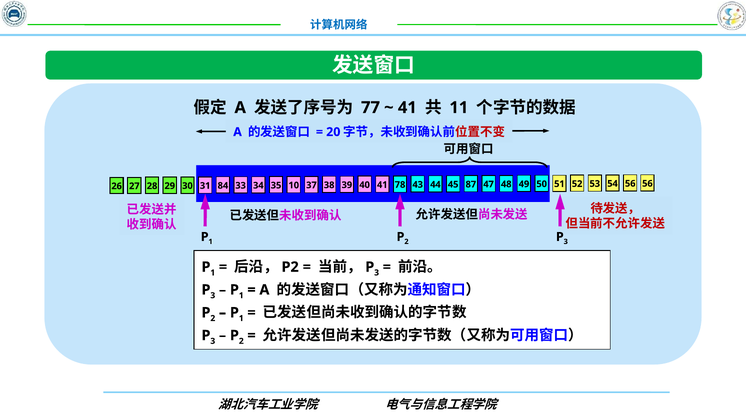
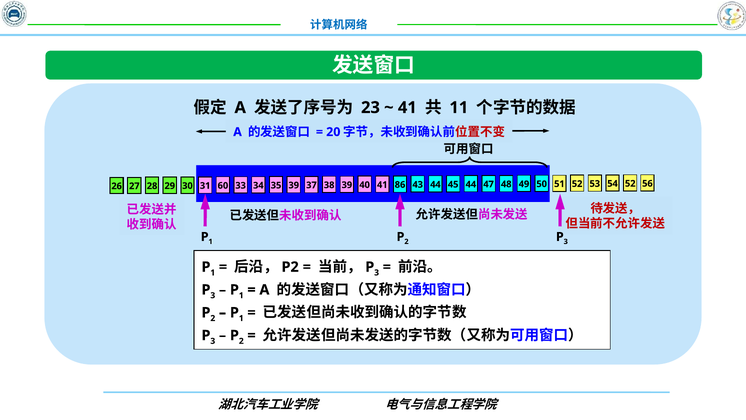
77: 77 -> 23
84: 84 -> 60
35 10: 10 -> 39
78: 78 -> 86
45 87: 87 -> 44
54 56: 56 -> 52
